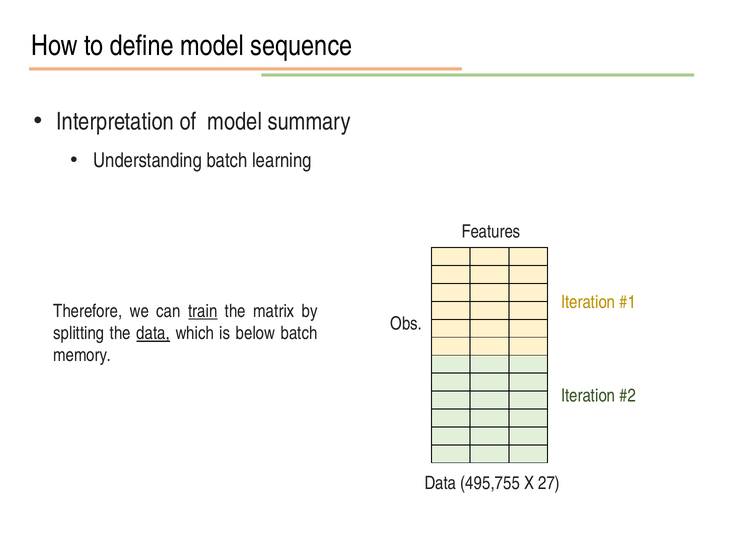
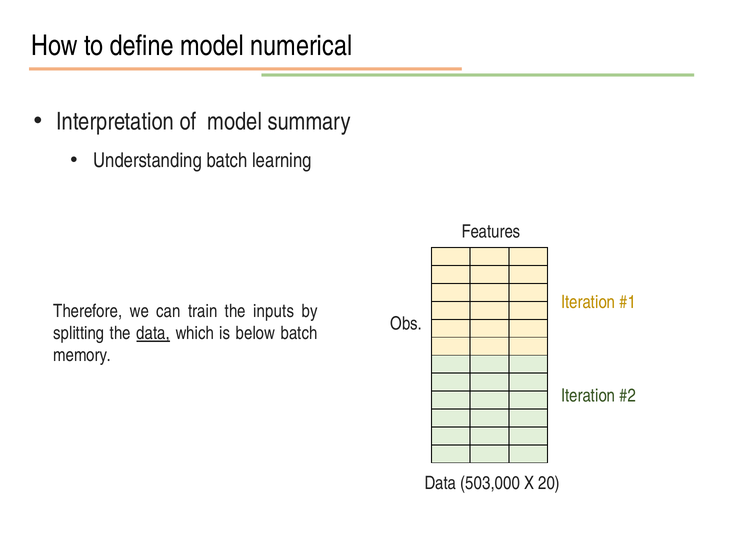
sequence: sequence -> numerical
train underline: present -> none
matrix: matrix -> inputs
495,755: 495,755 -> 503,000
27: 27 -> 20
